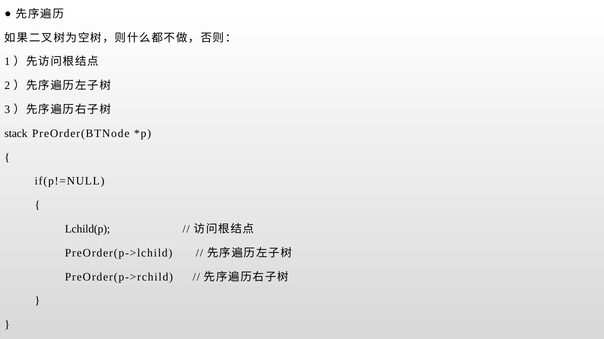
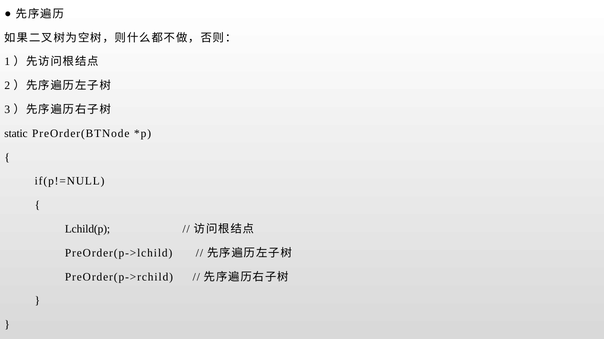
stack: stack -> static
